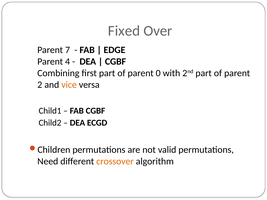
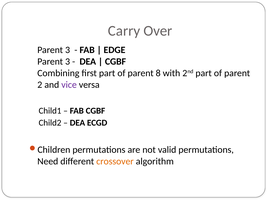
Fixed: Fixed -> Carry
7 at (68, 50): 7 -> 3
4 at (68, 62): 4 -> 3
0: 0 -> 8
vice colour: orange -> purple
